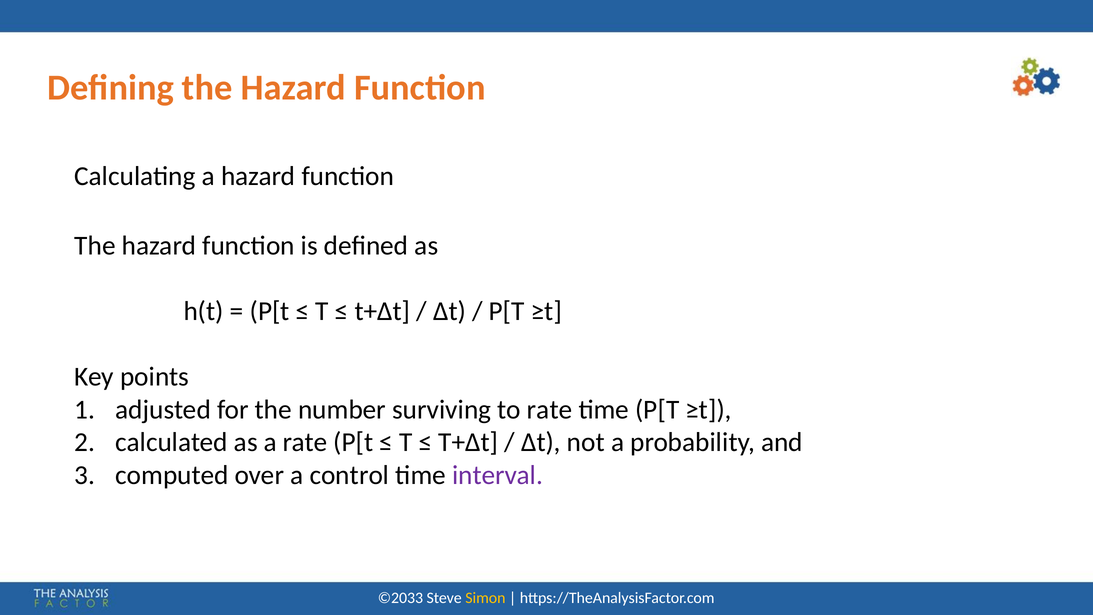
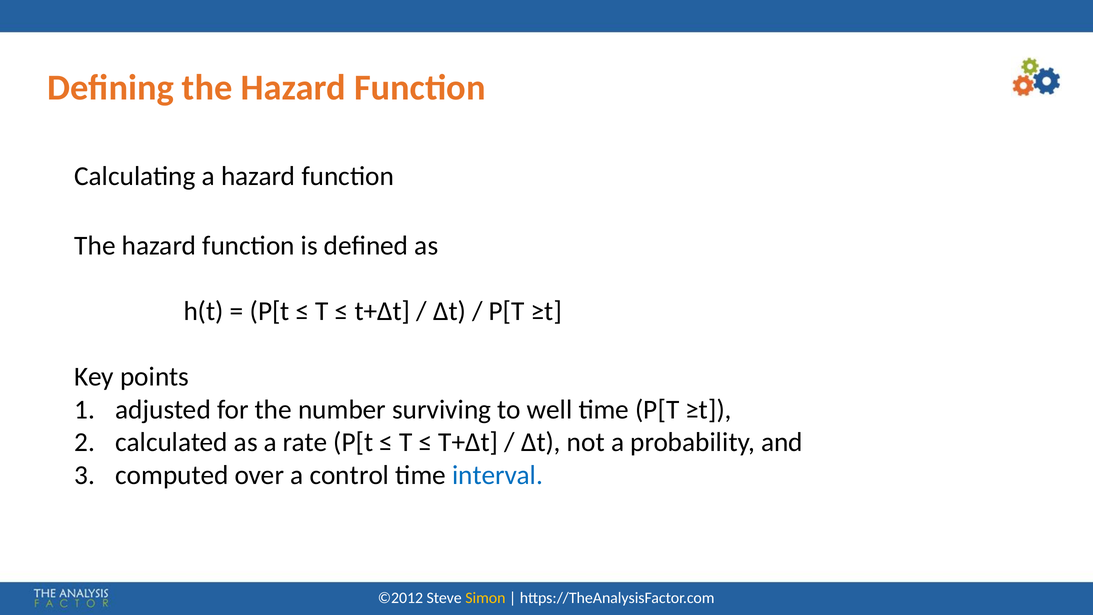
to rate: rate -> well
interval colour: purple -> blue
©2033: ©2033 -> ©2012
